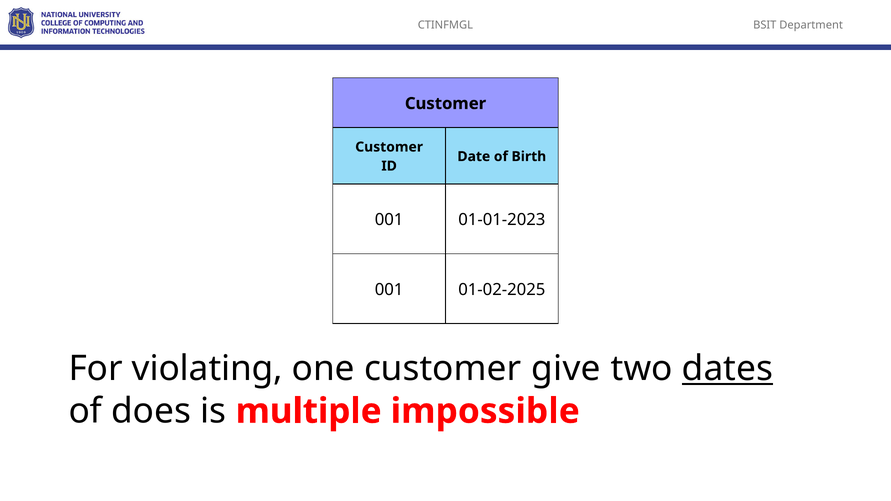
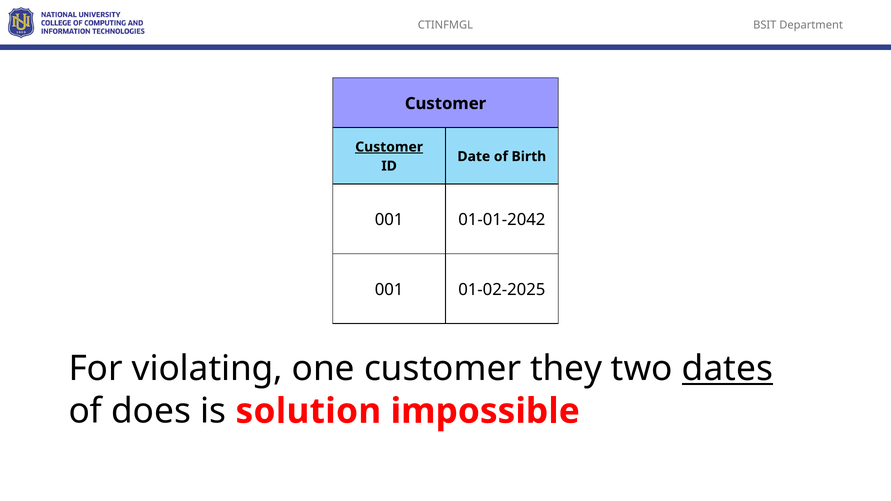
Customer at (389, 147) underline: none -> present
01-01-2023: 01-01-2023 -> 01-01-2042
give: give -> they
multiple: multiple -> solution
